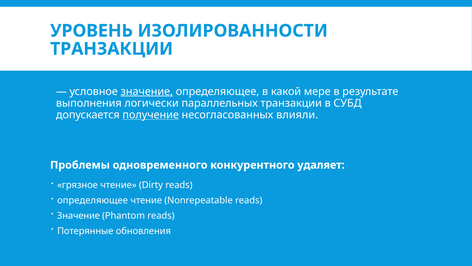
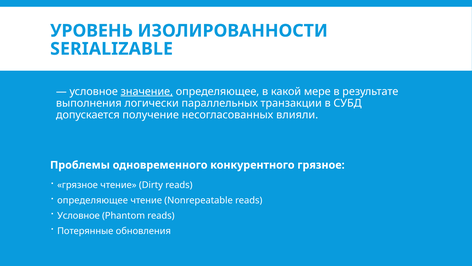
ТРАНЗАКЦИИ at (112, 49): ТРАНЗАКЦИИ -> SERIALIZABLE
получение underline: present -> none
конкурентного удаляет: удаляет -> грязное
Значение at (78, 215): Значение -> Условное
